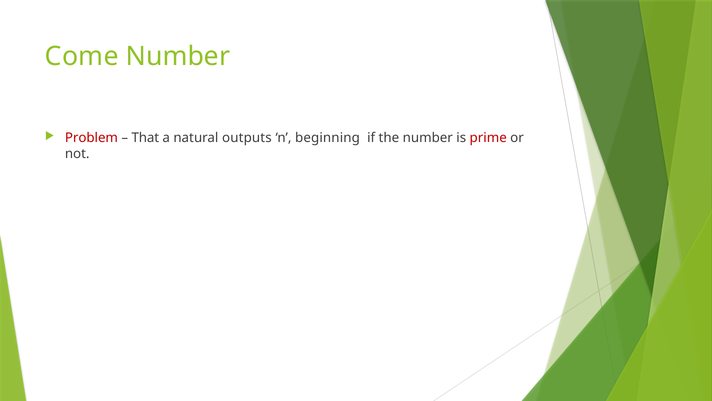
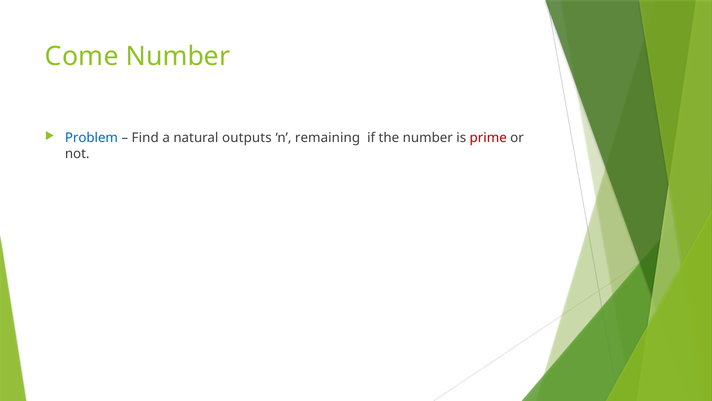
Problem colour: red -> blue
That: That -> Find
beginning: beginning -> remaining
